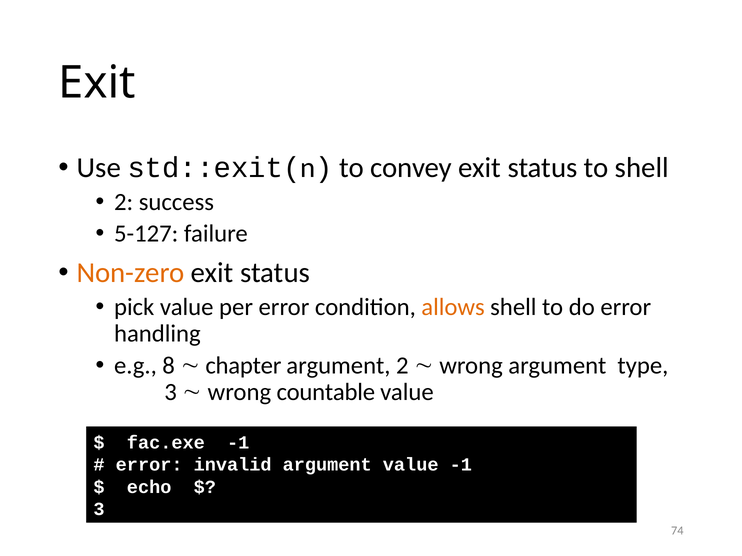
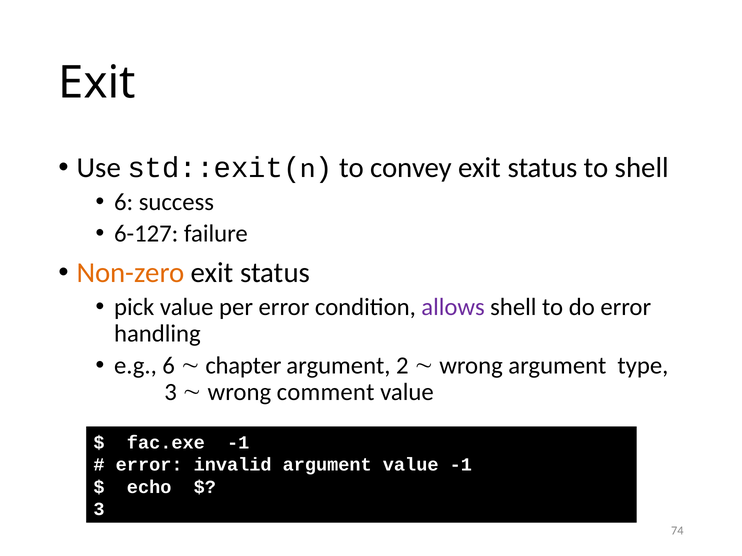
2 at (124, 202): 2 -> 6
5-127: 5-127 -> 6-127
allows colour: orange -> purple
e.g 8: 8 -> 6
countable: countable -> comment
